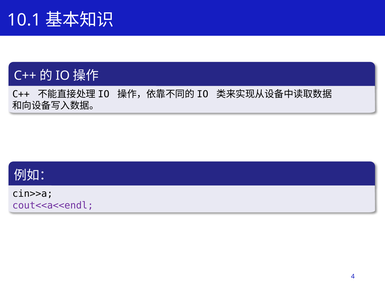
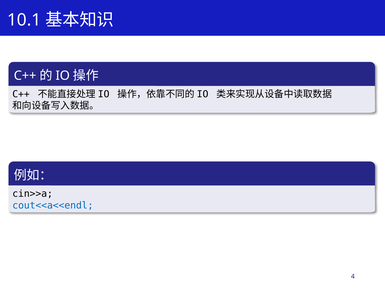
cout<<a<<endl colour: purple -> blue
